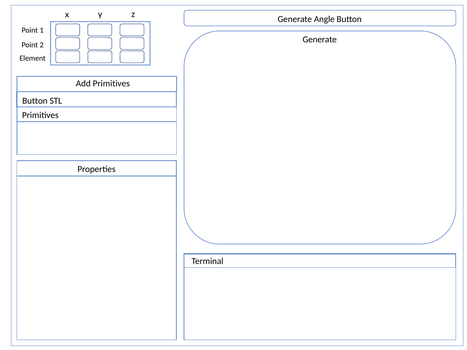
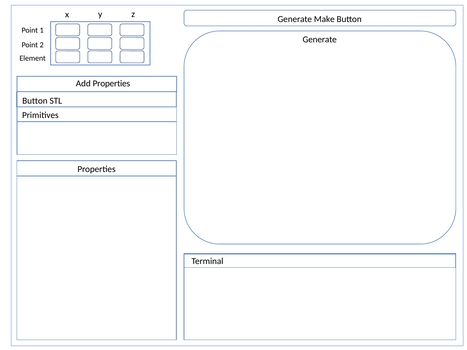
Angle: Angle -> Make
Add Primitives: Primitives -> Properties
